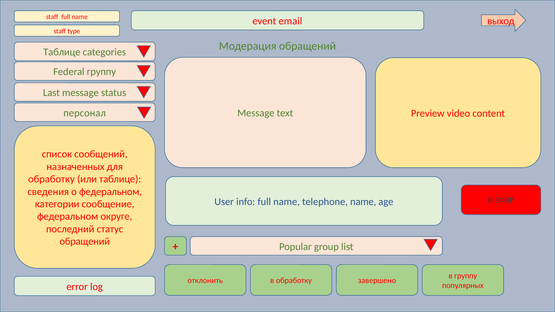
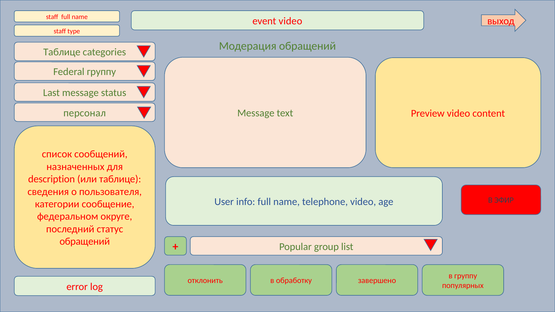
event email: email -> video
обработку at (51, 179): обработку -> description
о федеральном: федеральном -> пользователя
telephone name: name -> video
